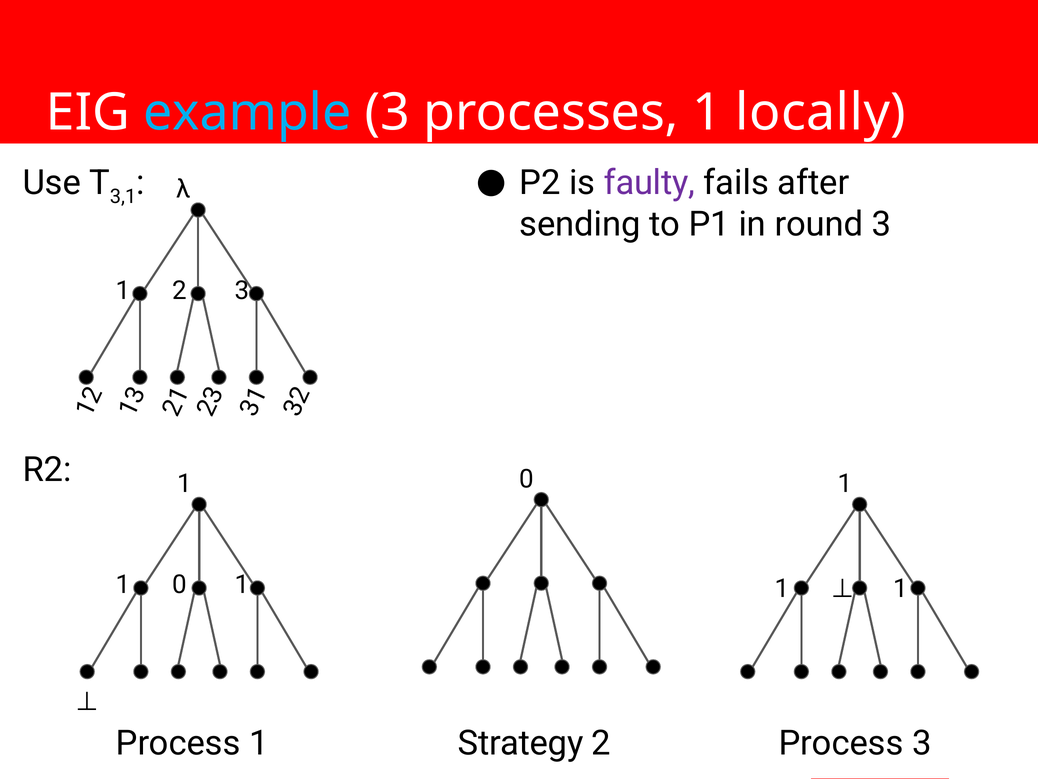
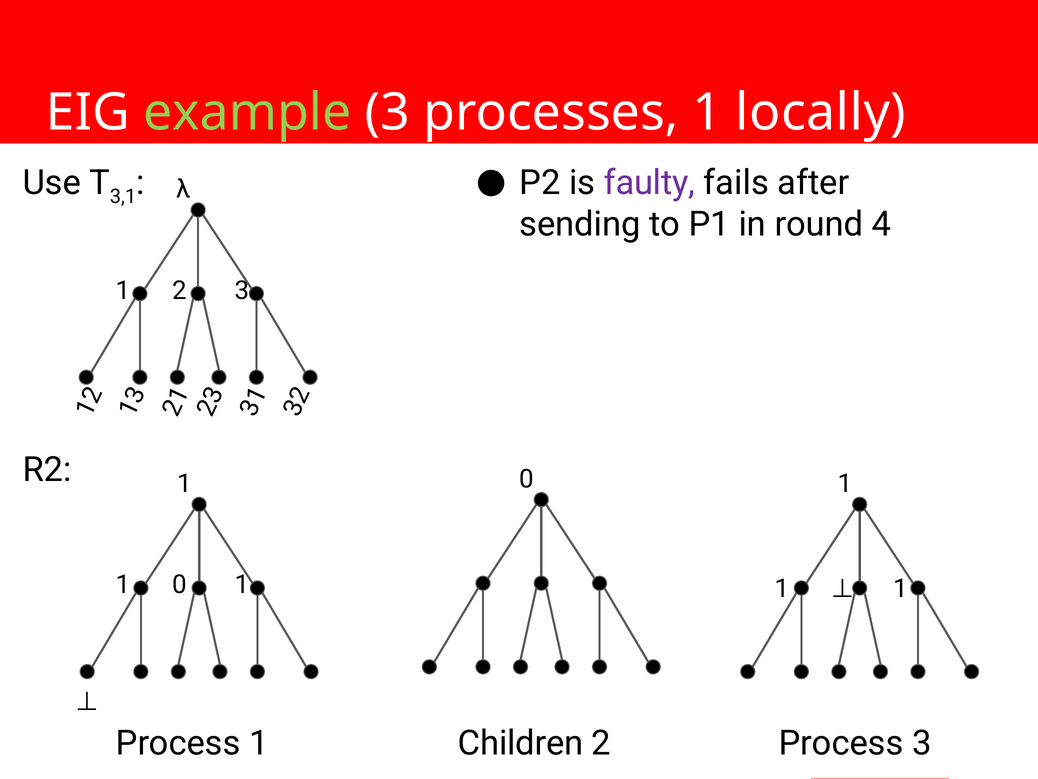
example colour: light blue -> light green
round 3: 3 -> 4
Strategy: Strategy -> Children
